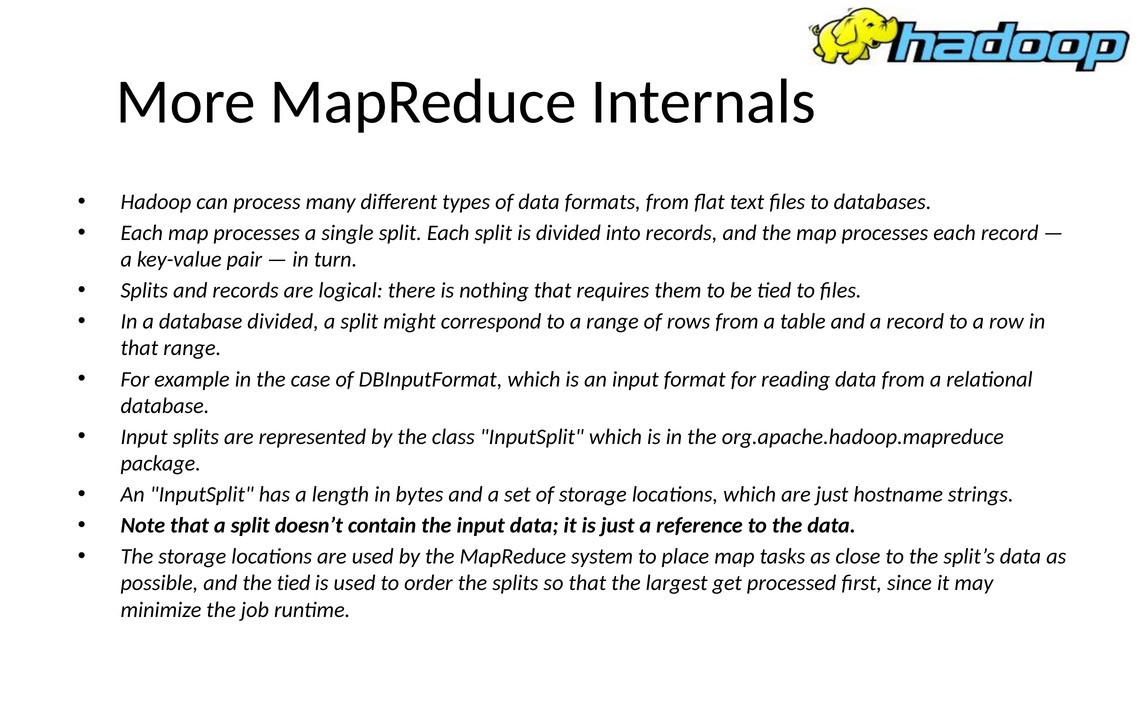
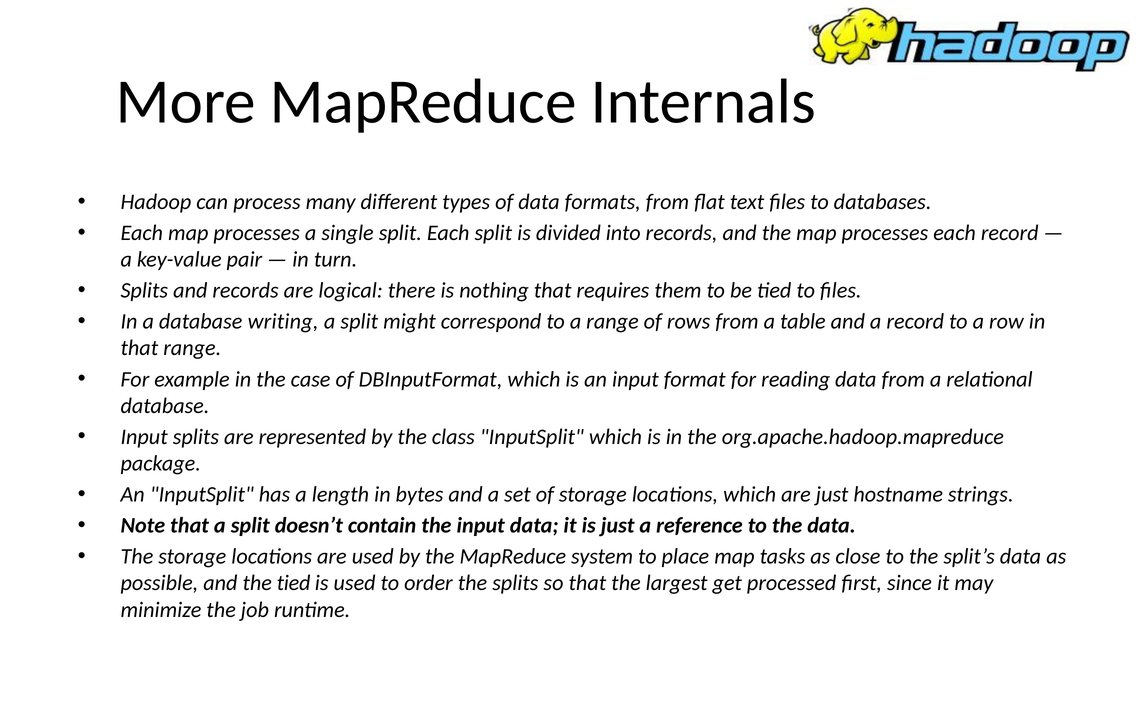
database divided: divided -> writing
